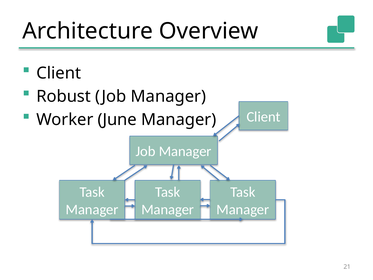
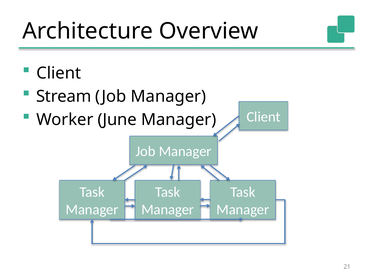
Robust: Robust -> Stream
